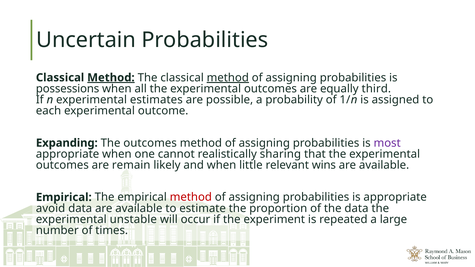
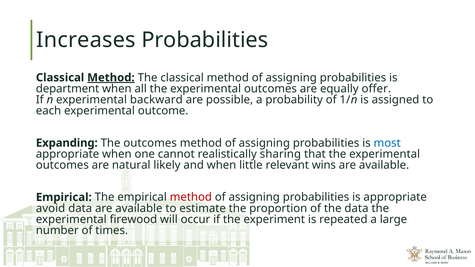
Uncertain: Uncertain -> Increases
method at (228, 78) underline: present -> none
possessions: possessions -> department
third: third -> offer
estimates: estimates -> backward
most colour: purple -> blue
remain: remain -> natural
unstable: unstable -> firewood
